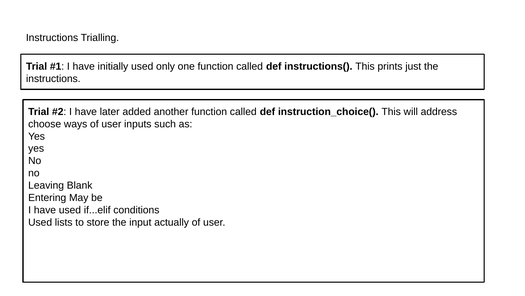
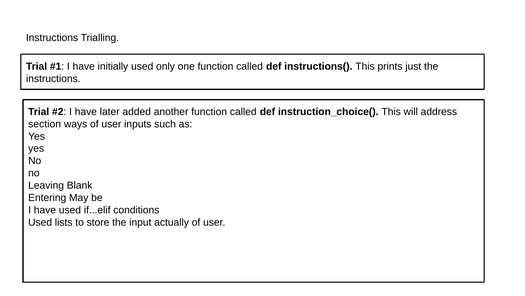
choose: choose -> section
